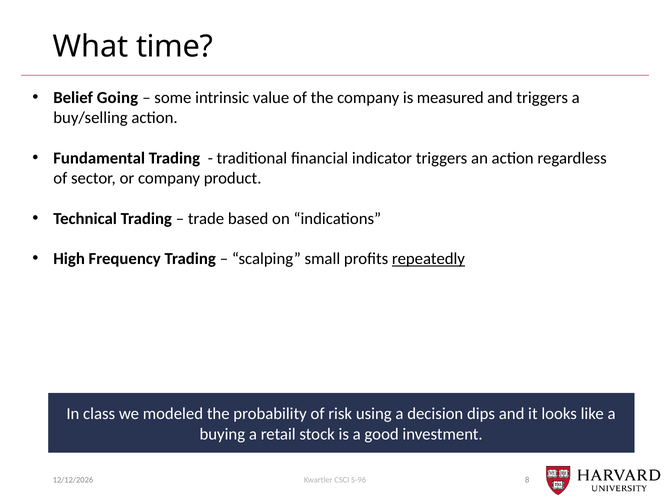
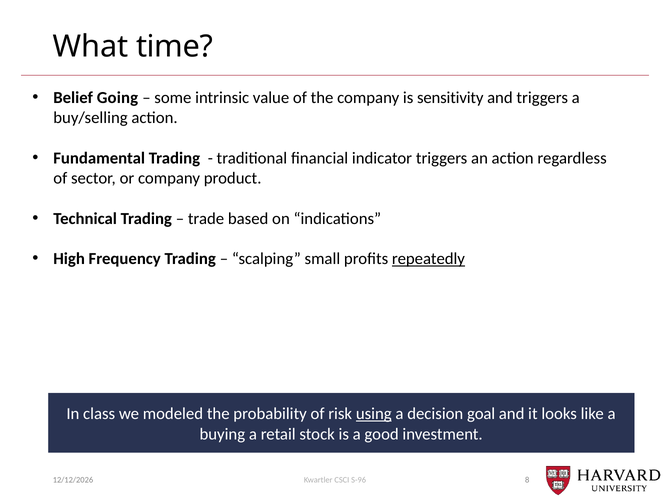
measured: measured -> sensitivity
using underline: none -> present
dips: dips -> goal
